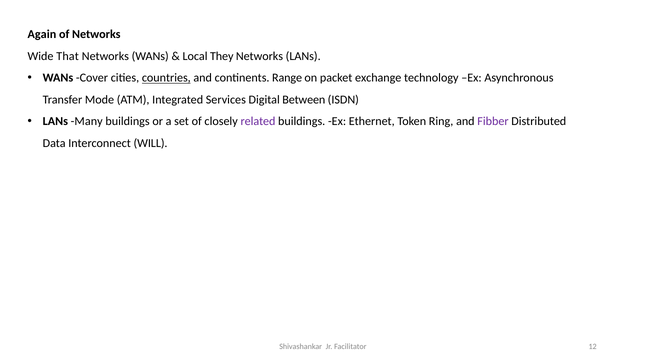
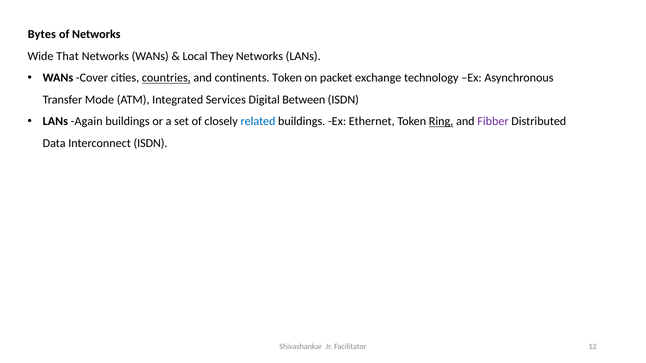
Again: Again -> Bytes
continents Range: Range -> Token
Many: Many -> Again
related colour: purple -> blue
Ring underline: none -> present
Interconnect WILL: WILL -> ISDN
